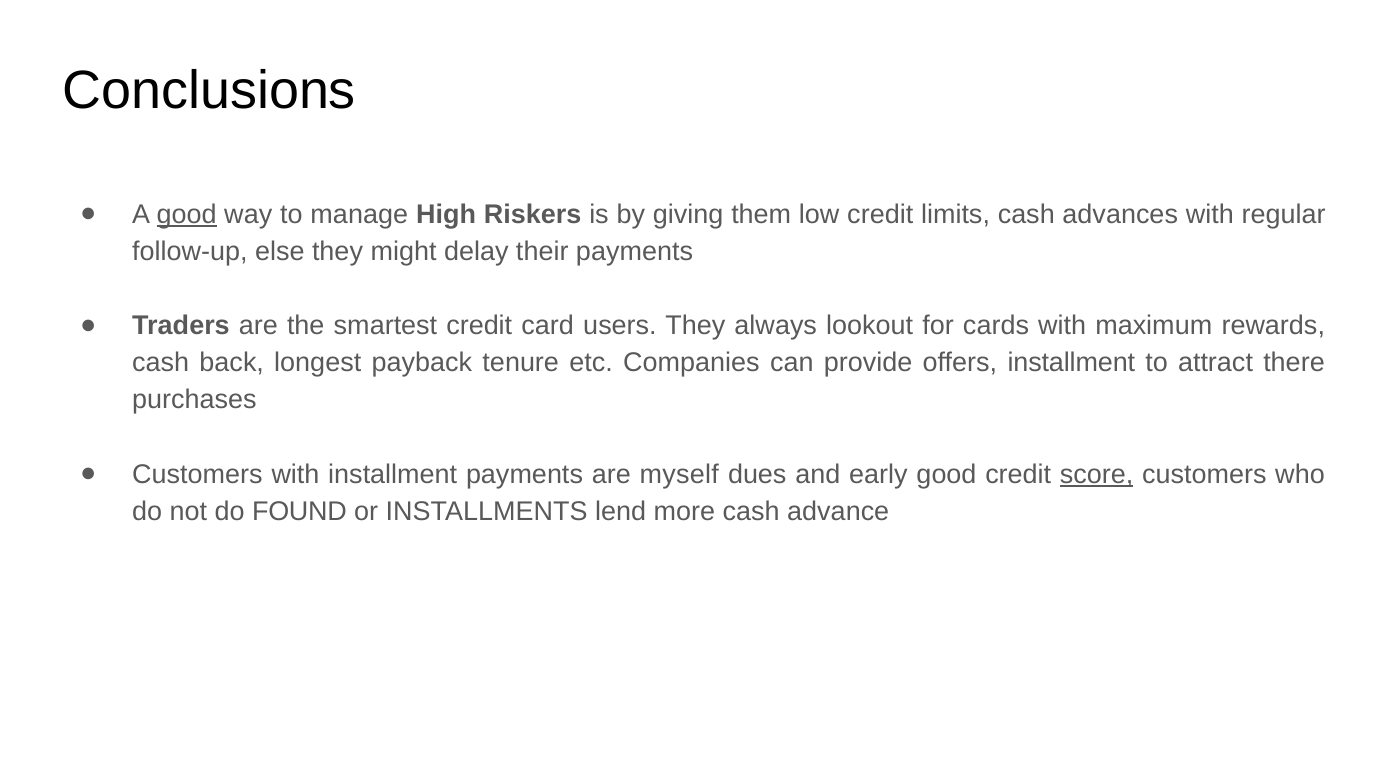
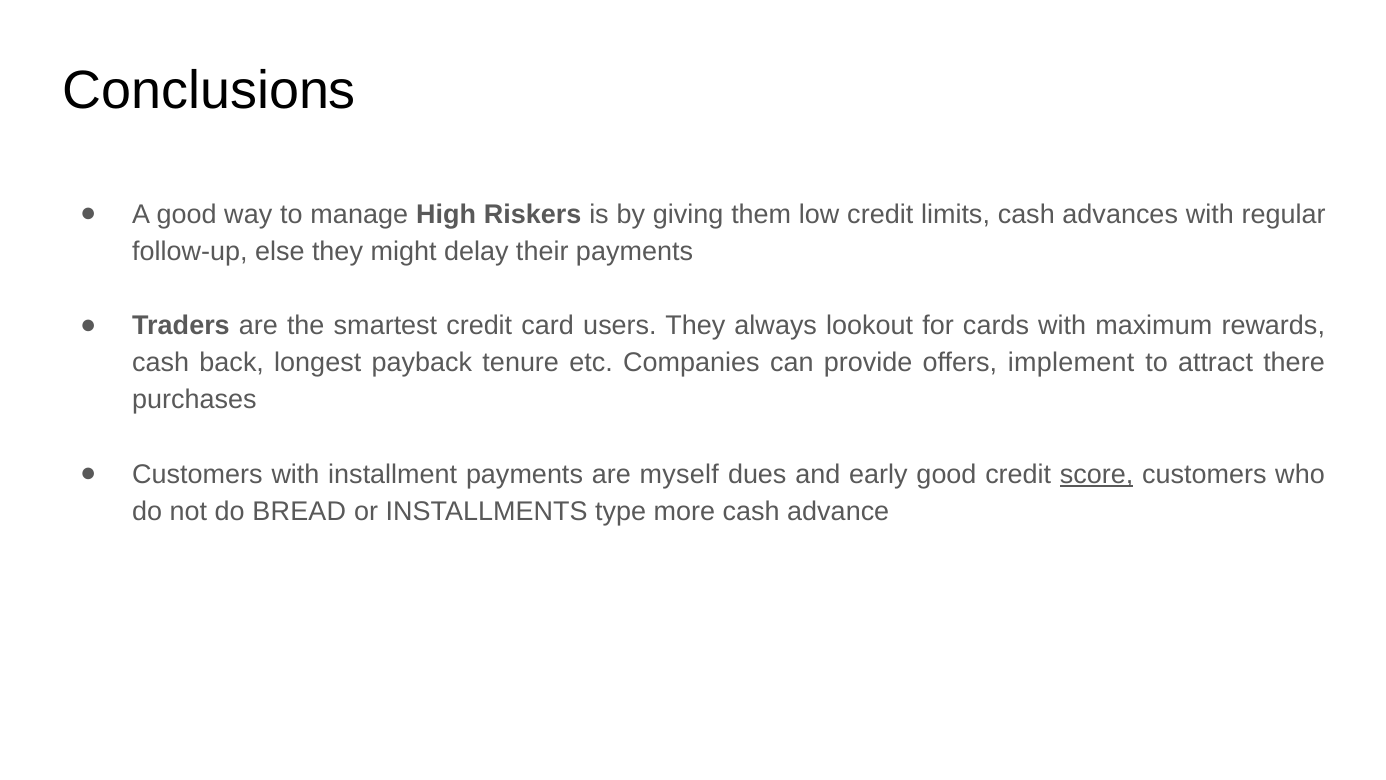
good at (187, 214) underline: present -> none
offers installment: installment -> implement
FOUND: FOUND -> BREAD
lend: lend -> type
